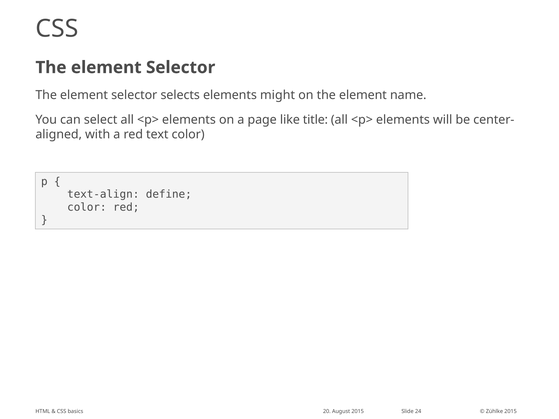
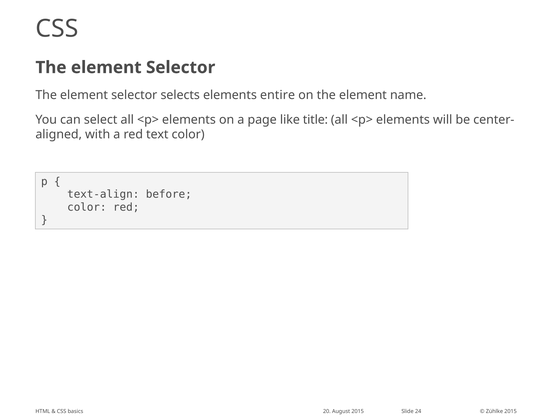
might: might -> entire
define: define -> before
